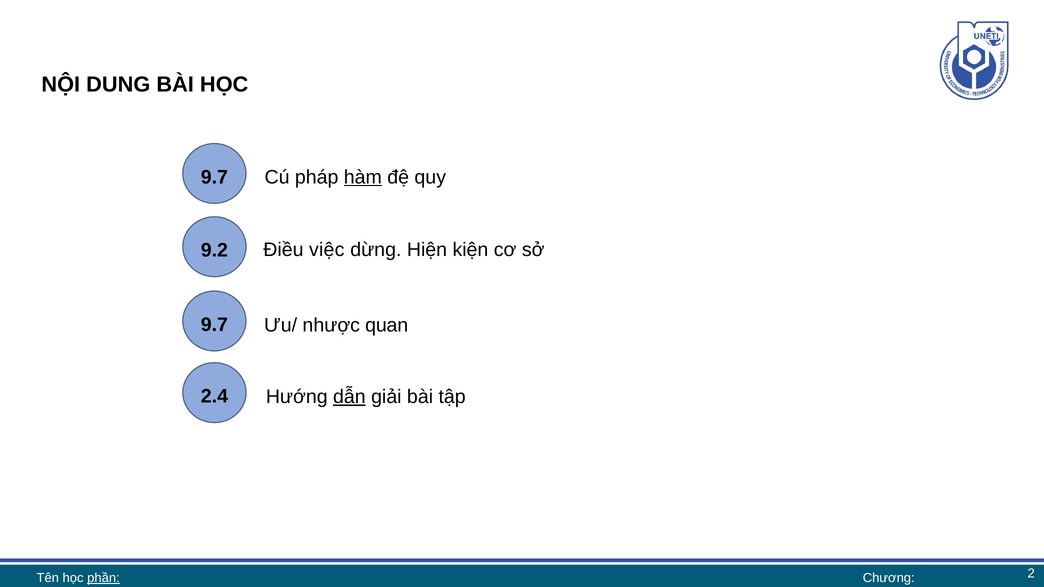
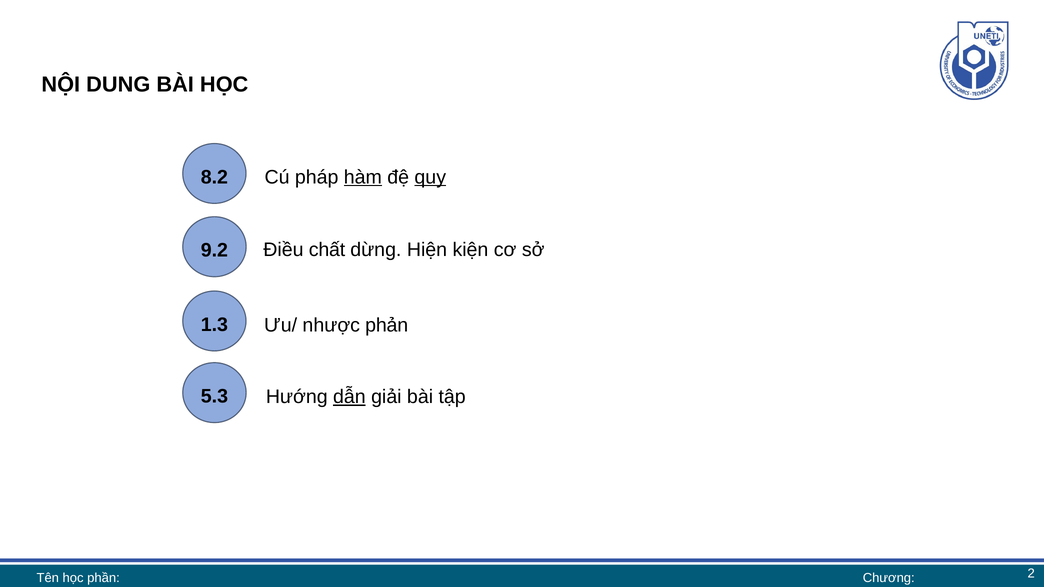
9.7 at (214, 177): 9.7 -> 8.2
quy underline: none -> present
việc: việc -> chất
9.7 at (214, 325): 9.7 -> 1.3
quan: quan -> phản
2.4: 2.4 -> 5.3
phần underline: present -> none
